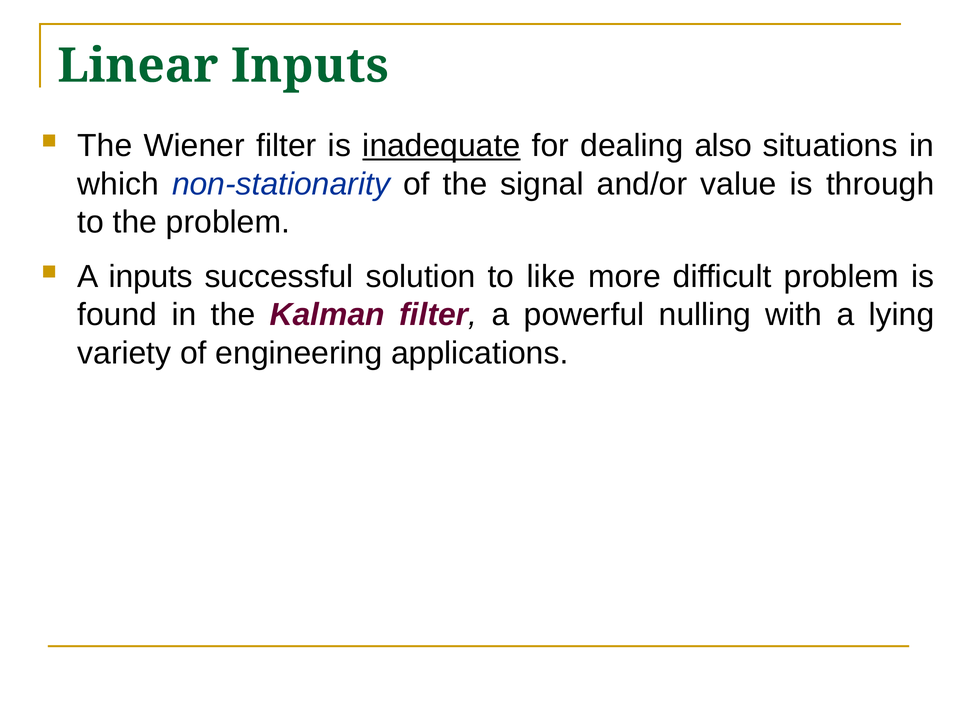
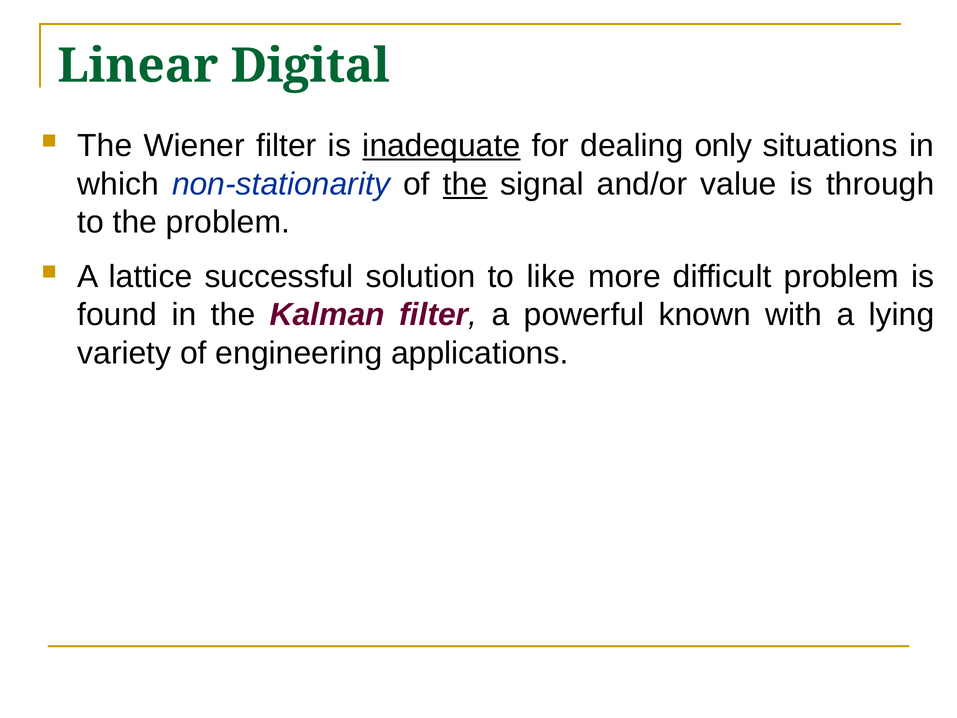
Linear Inputs: Inputs -> Digital
also: also -> only
the at (465, 184) underline: none -> present
A inputs: inputs -> lattice
nulling: nulling -> known
